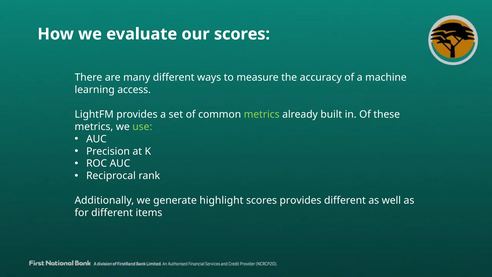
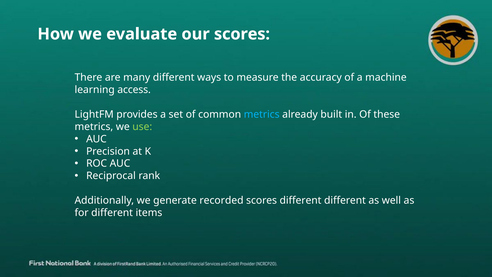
metrics at (262, 114) colour: light green -> light blue
highlight: highlight -> recorded
scores provides: provides -> different
